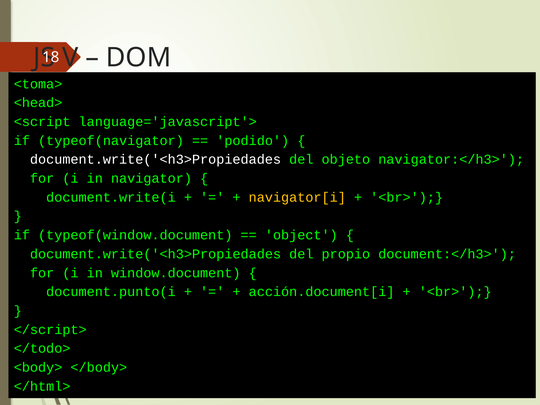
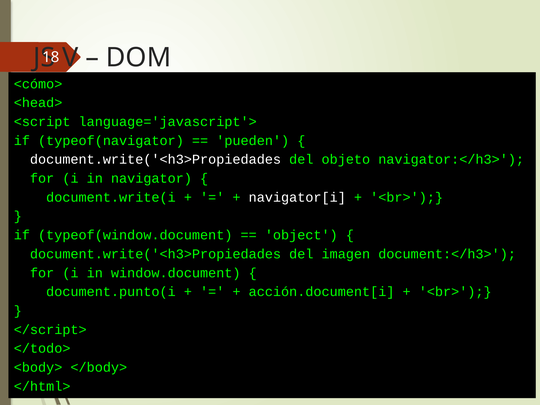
<toma>: <toma> -> <cómo>
podido: podido -> pueden
navigator[i colour: yellow -> white
propio: propio -> imagen
